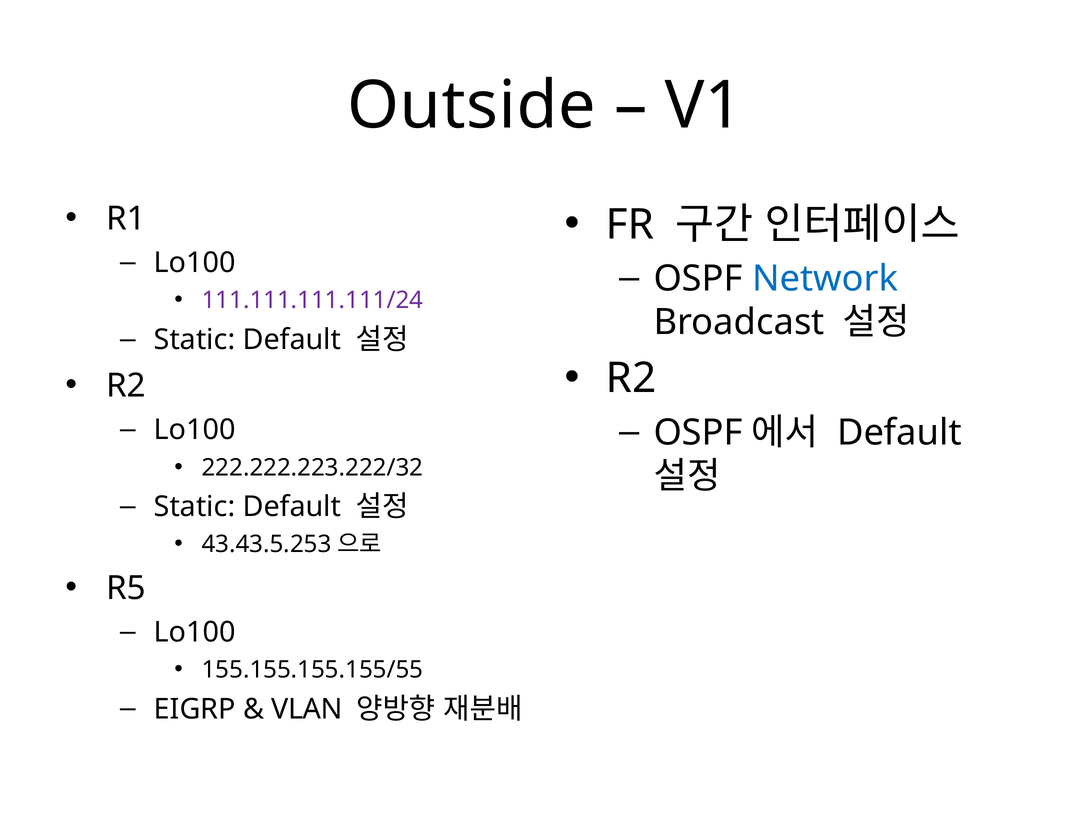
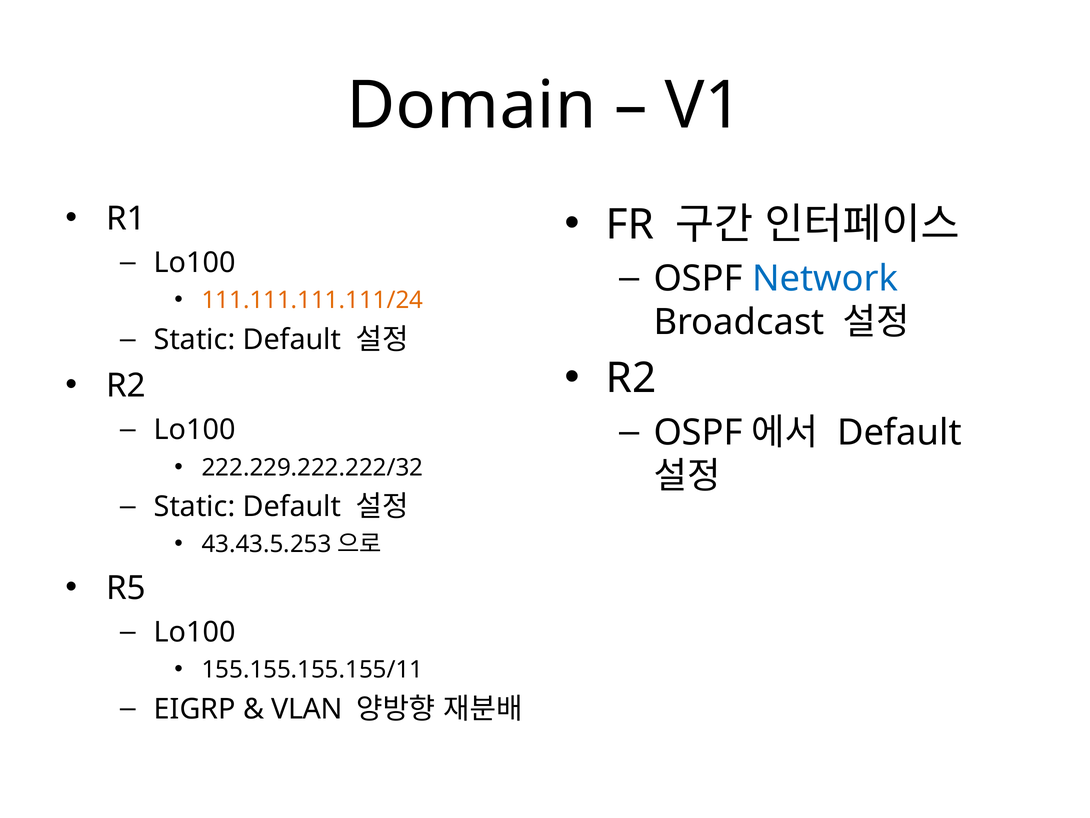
Outside: Outside -> Domain
111.111.111.111/24 colour: purple -> orange
222.222.223.222/32: 222.222.223.222/32 -> 222.229.222.222/32
155.155.155.155/55: 155.155.155.155/55 -> 155.155.155.155/11
